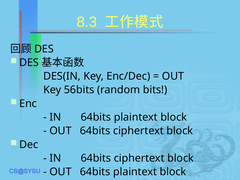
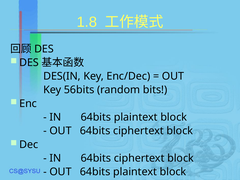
8.3: 8.3 -> 1.8
